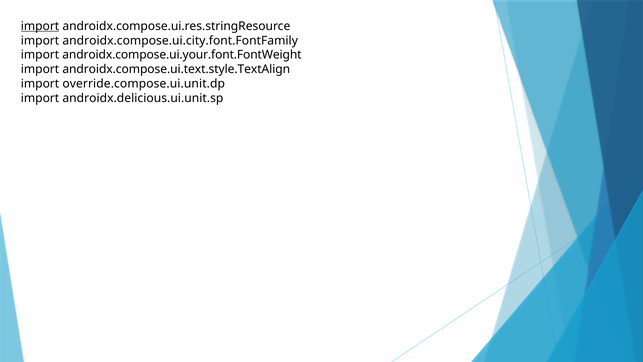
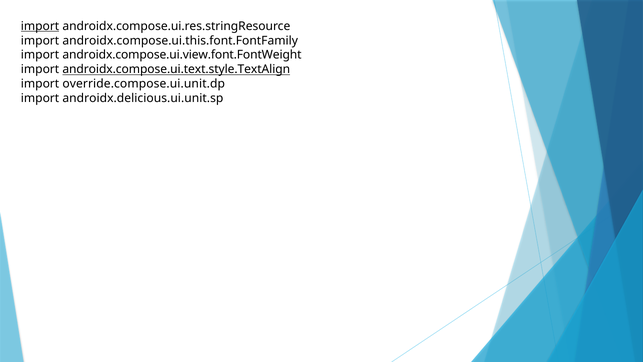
androidx.compose.ui.city.font.FontFamily: androidx.compose.ui.city.font.FontFamily -> androidx.compose.ui.this.font.FontFamily
androidx.compose.ui.your.font.FontWeight: androidx.compose.ui.your.font.FontWeight -> androidx.compose.ui.view.font.FontWeight
androidx.compose.ui.text.style.TextAlign underline: none -> present
